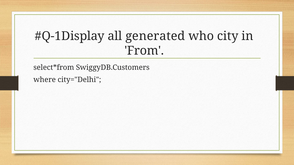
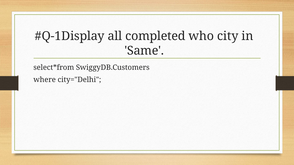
generated: generated -> completed
From: From -> Same
